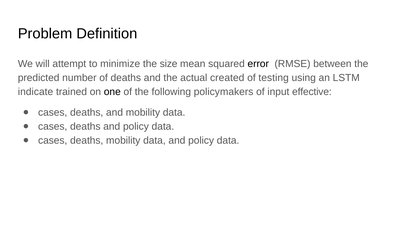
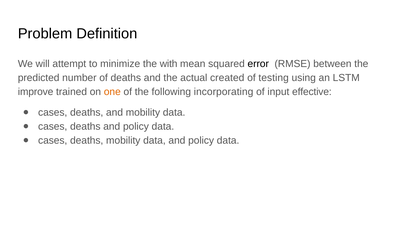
size: size -> with
indicate: indicate -> improve
one colour: black -> orange
policymakers: policymakers -> incorporating
